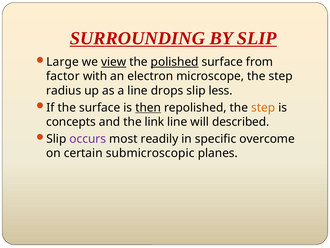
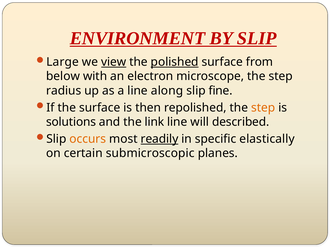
SURROUNDING: SURROUNDING -> ENVIRONMENT
factor: factor -> below
drops: drops -> along
less: less -> fine
then underline: present -> none
concepts: concepts -> solutions
occurs colour: purple -> orange
readily underline: none -> present
overcome: overcome -> elastically
